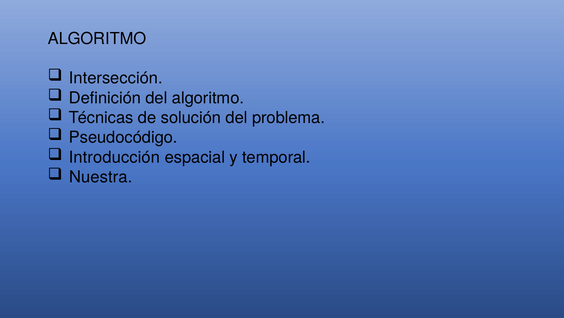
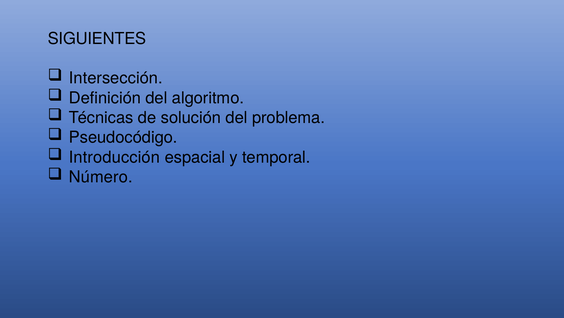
ALGORITMO at (97, 38): ALGORITMO -> SIGUIENTES
Nuestra: Nuestra -> Número
